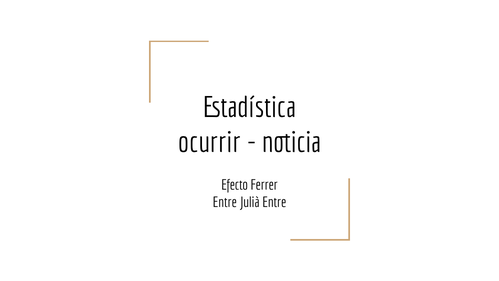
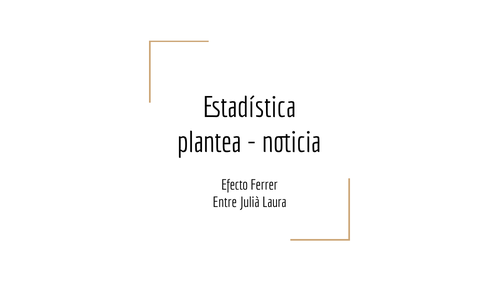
ocurrir: ocurrir -> plantea
Julià Entre: Entre -> Laura
